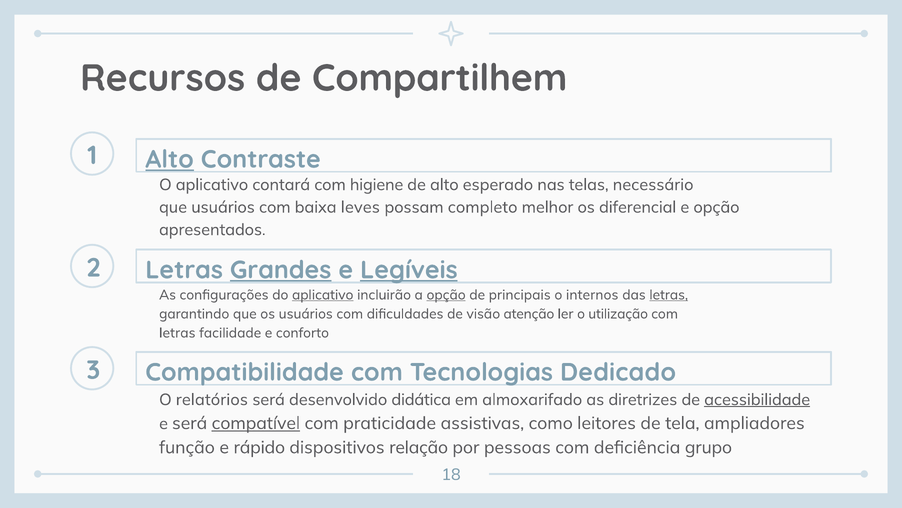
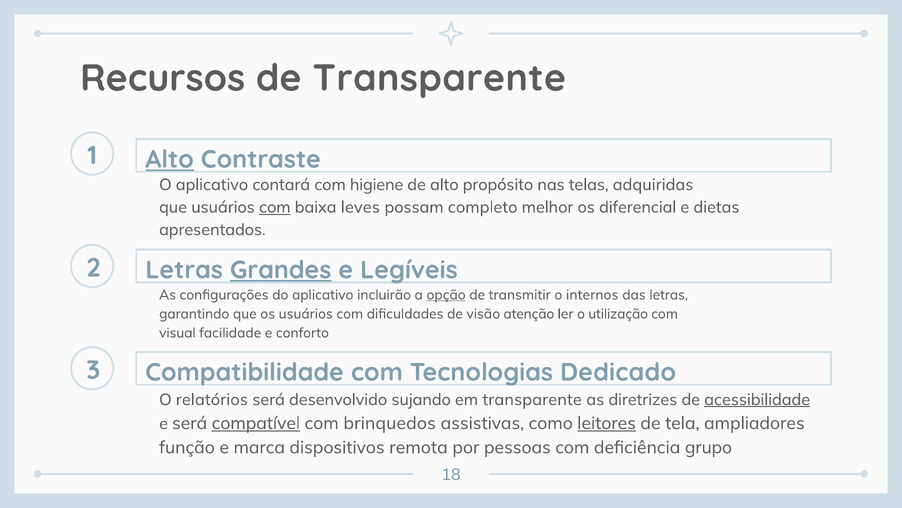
de Compartilhem: Compartilhem -> Transparente
esperado: esperado -> propósito
necessário: necessário -> adquiridas
com at (275, 207) underline: none -> present
e opção: opção -> dietas
Legíveis underline: present -> none
aplicativo at (323, 295) underline: present -> none
principais: principais -> transmitir
letras at (669, 295) underline: present -> none
letras at (177, 333): letras -> visual
didática: didática -> sujando
em almoxarifado: almoxarifado -> transparente
praticidade: praticidade -> brinquedos
leitores underline: none -> present
rápido: rápido -> marca
relação: relação -> remota
